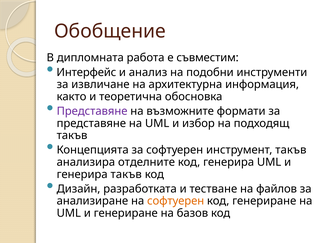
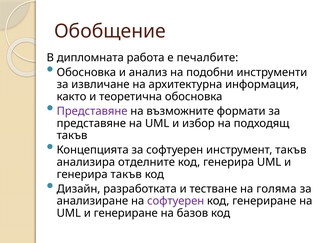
съвместим: съвместим -> печалбите
Интерфейс at (86, 72): Интерфейс -> Обосновка
файлов: файлов -> голяма
софтуерен at (176, 201) colour: orange -> purple
